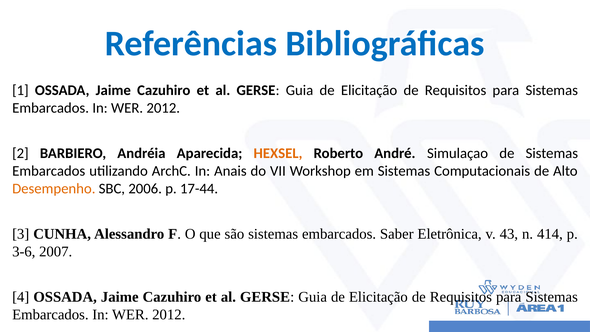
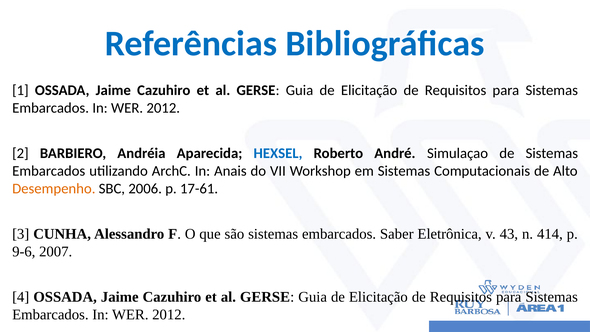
HEXSEL colour: orange -> blue
17-44: 17-44 -> 17-61
3-6: 3-6 -> 9-6
